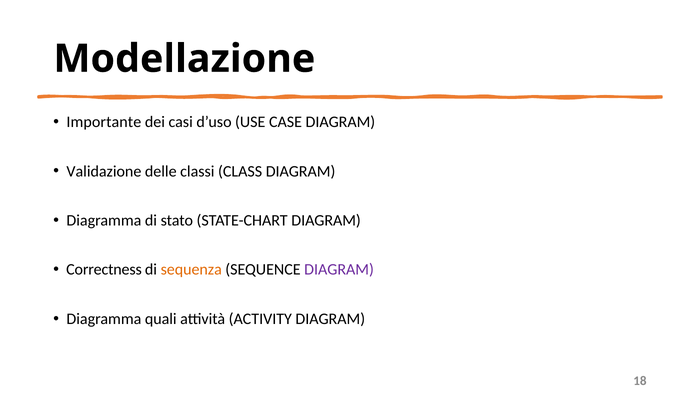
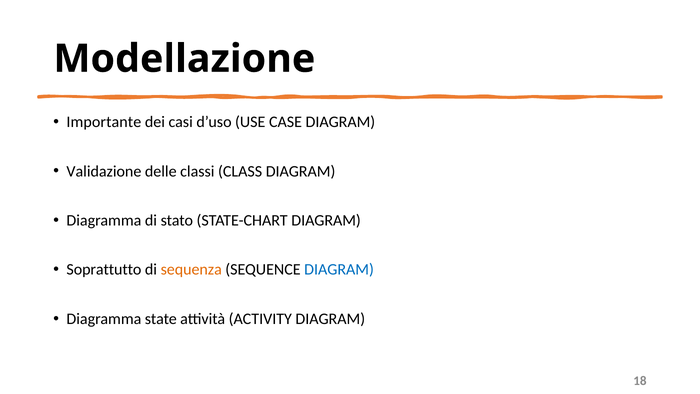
Correctness: Correctness -> Soprattutto
DIAGRAM at (339, 270) colour: purple -> blue
quali: quali -> state
